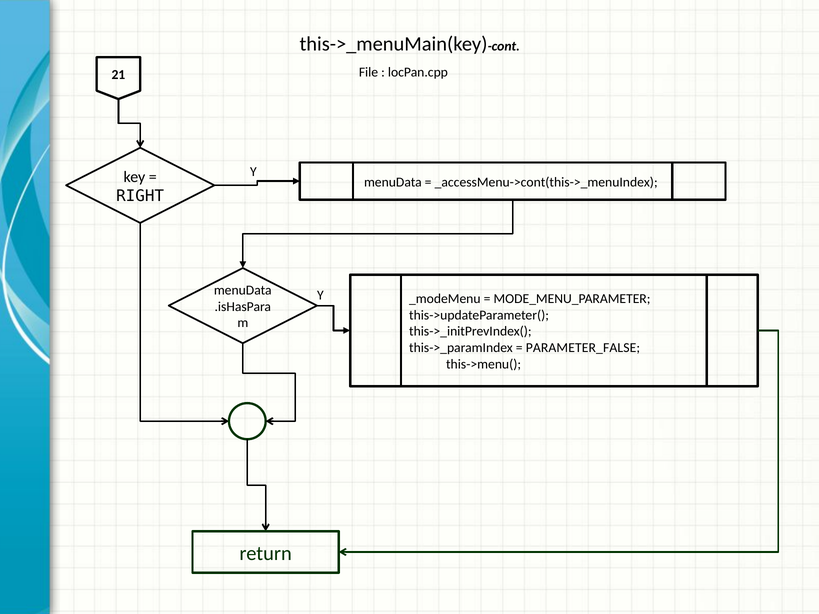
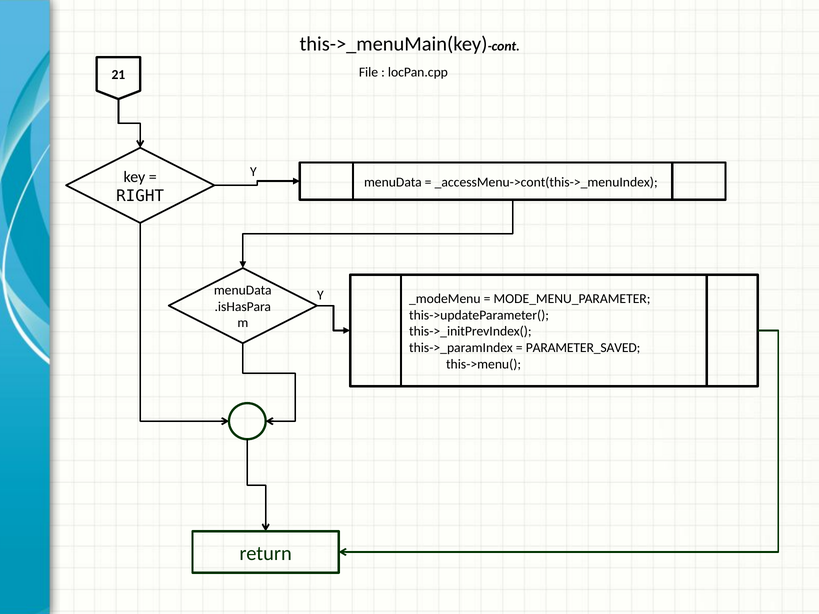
PARAMETER_FALSE: PARAMETER_FALSE -> PARAMETER_SAVED
